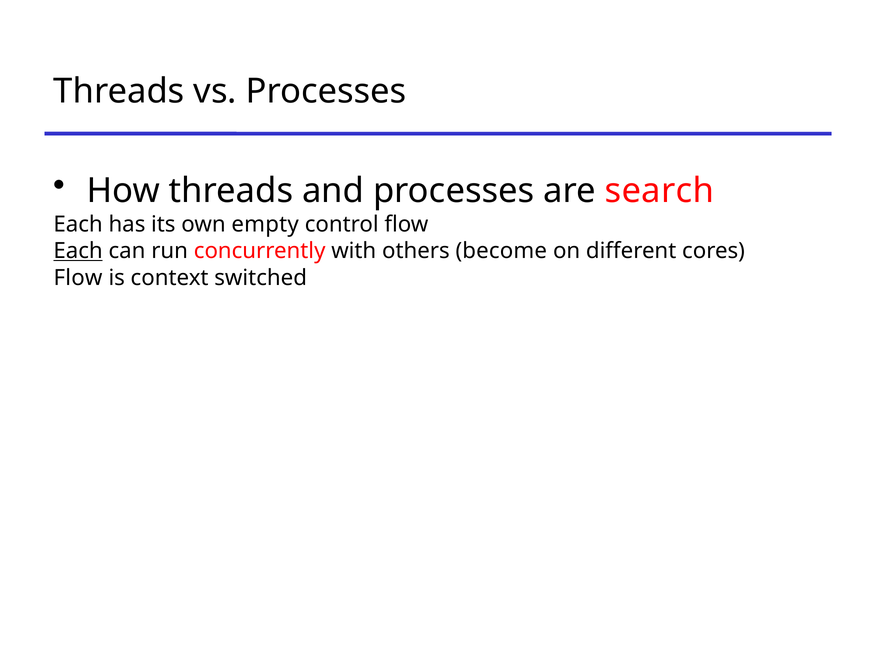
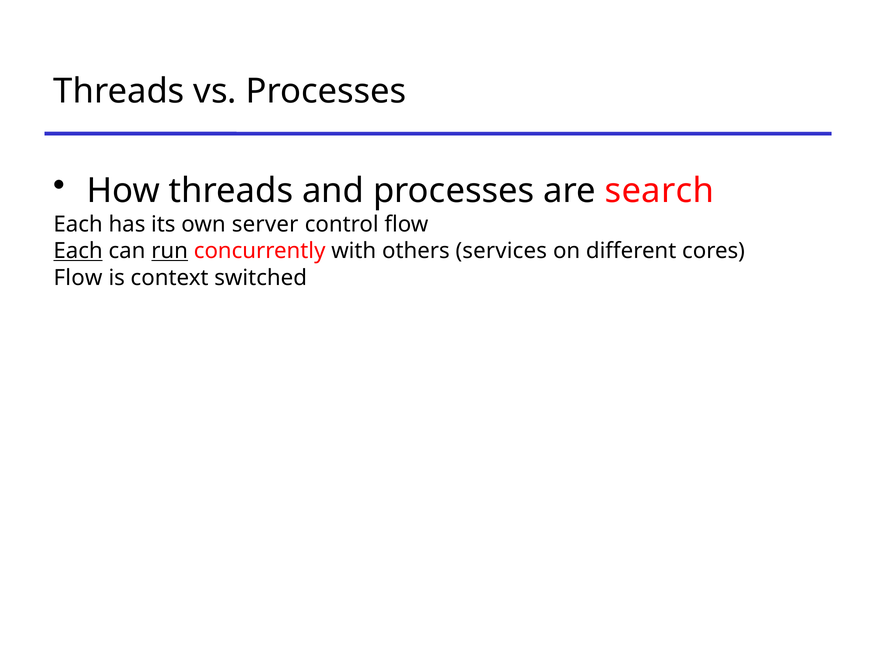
empty: empty -> server
run underline: none -> present
become: become -> services
